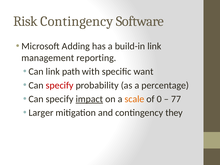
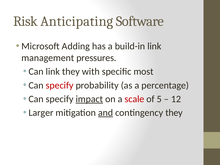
Risk Contingency: Contingency -> Anticipating
reporting: reporting -> pressures
link path: path -> they
want: want -> most
scale colour: orange -> red
0: 0 -> 5
77: 77 -> 12
and underline: none -> present
